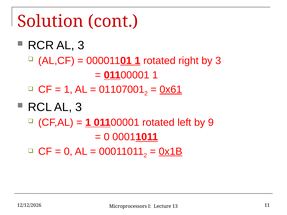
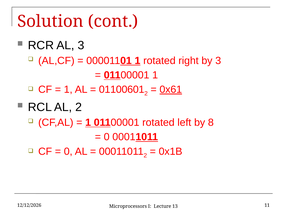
01107001: 01107001 -> 01100601
RCL AL 3: 3 -> 2
9: 9 -> 8
0x1B underline: present -> none
